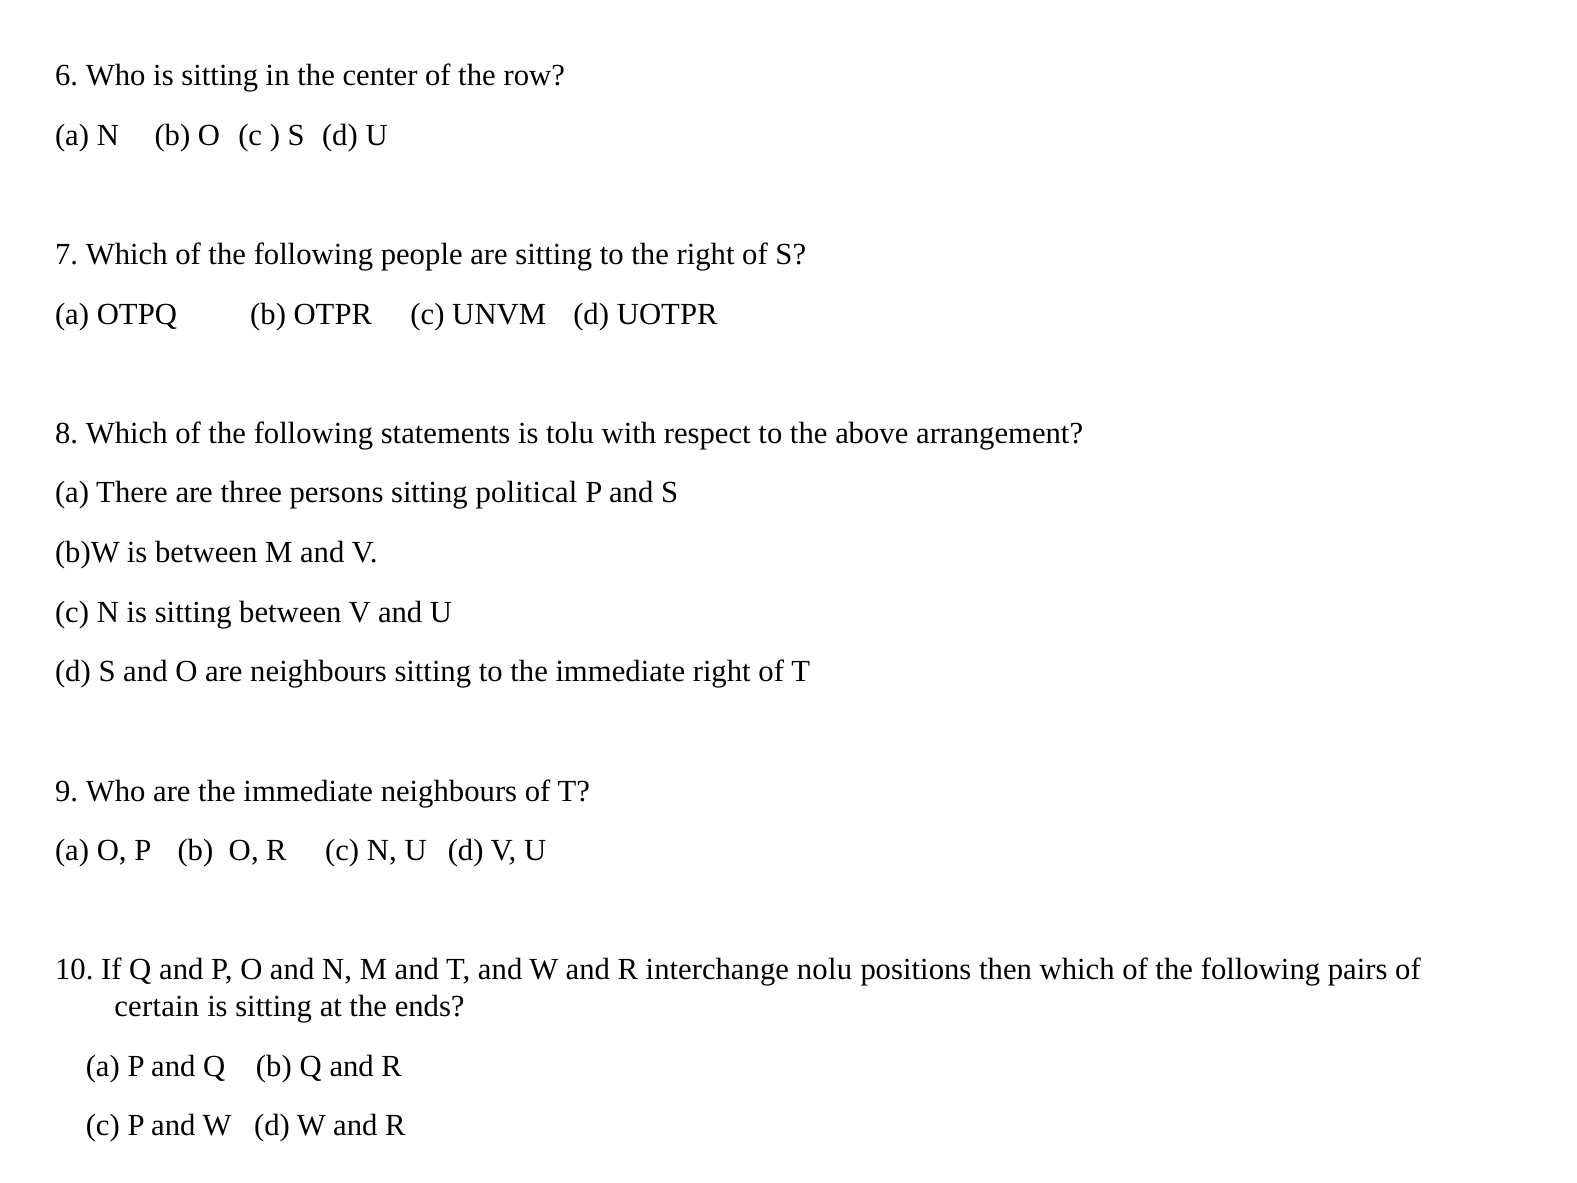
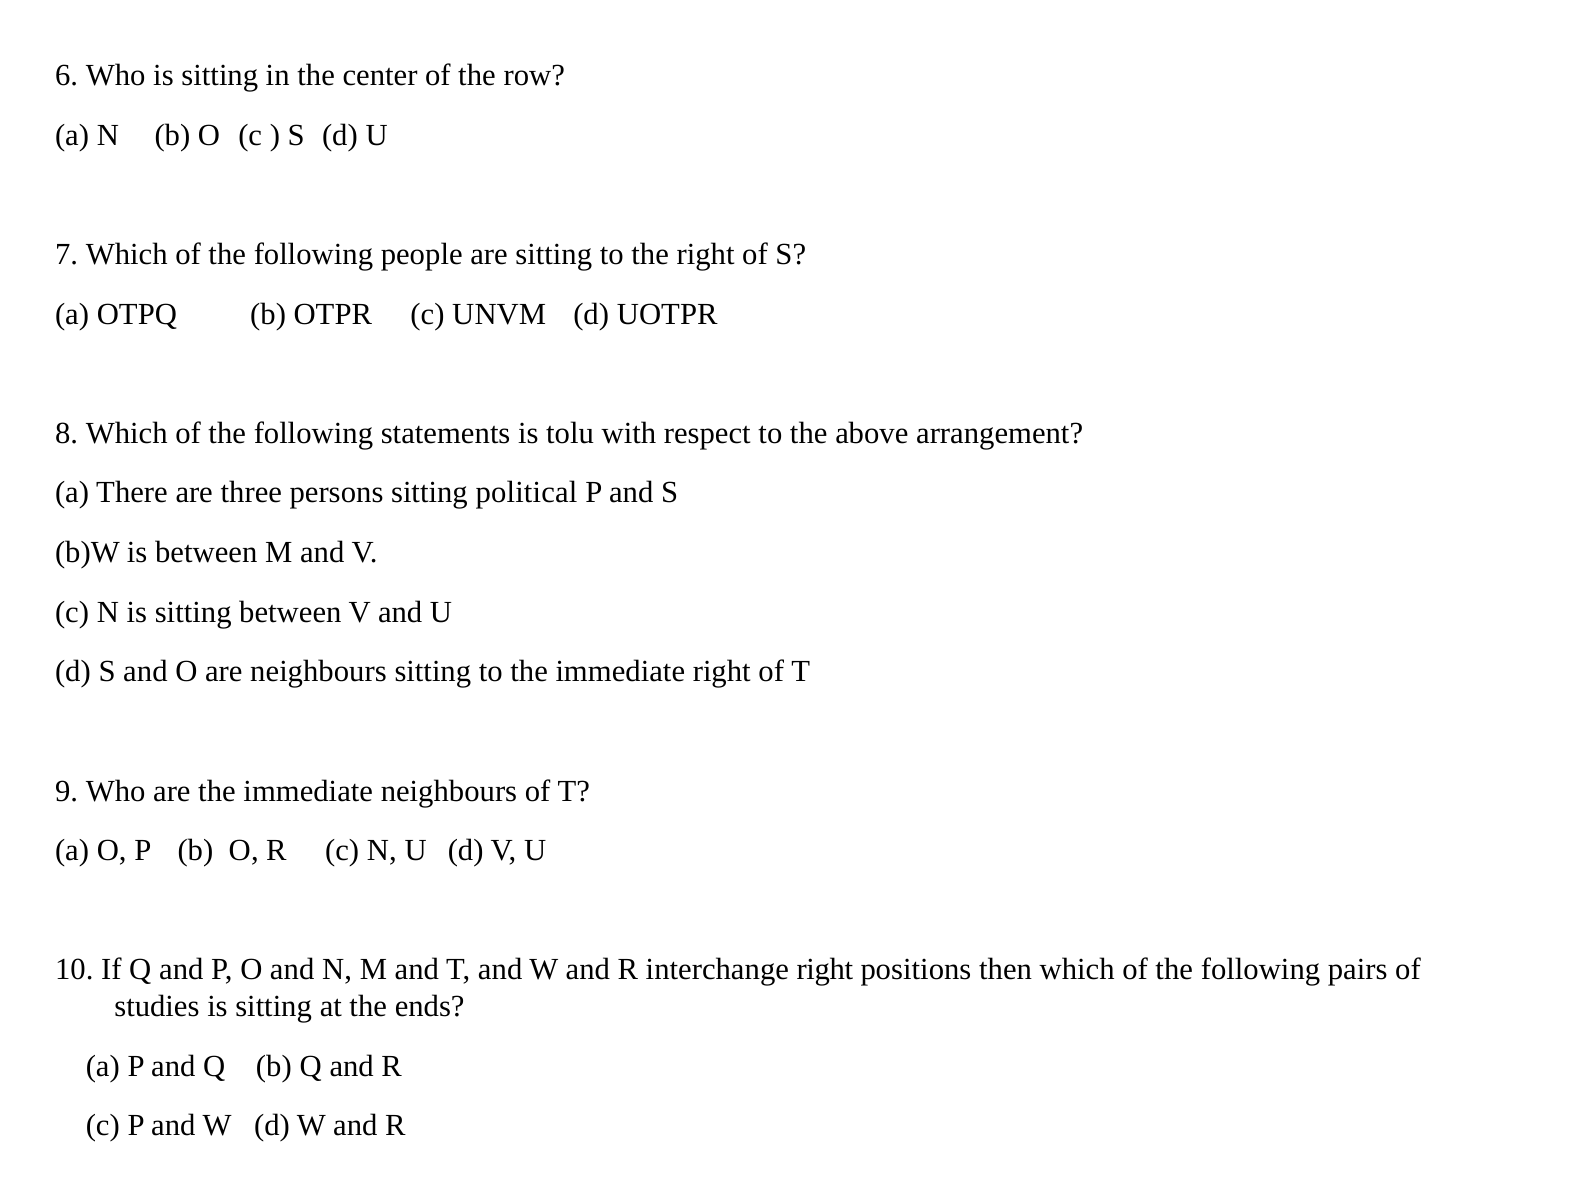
interchange nolu: nolu -> right
certain: certain -> studies
